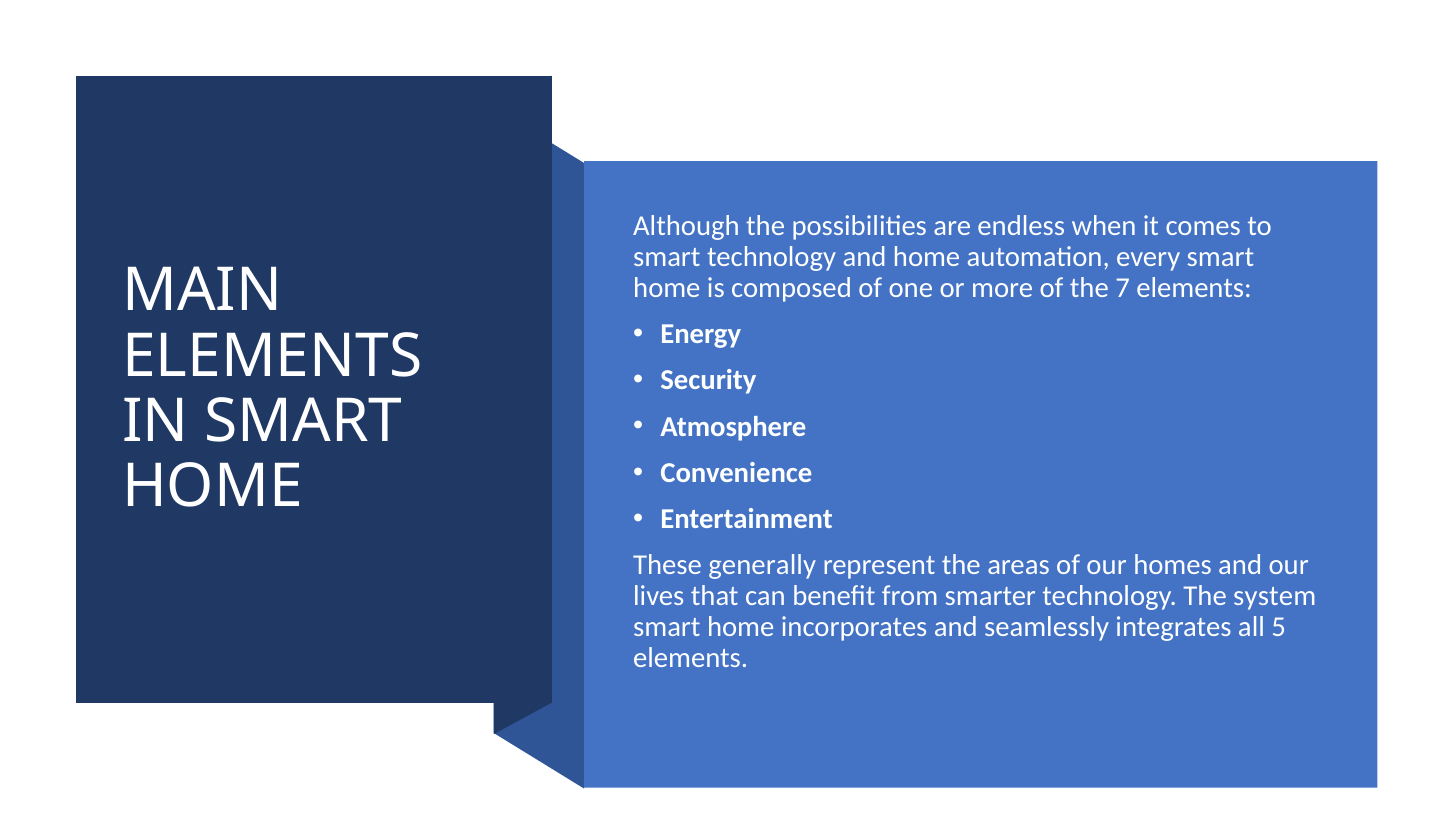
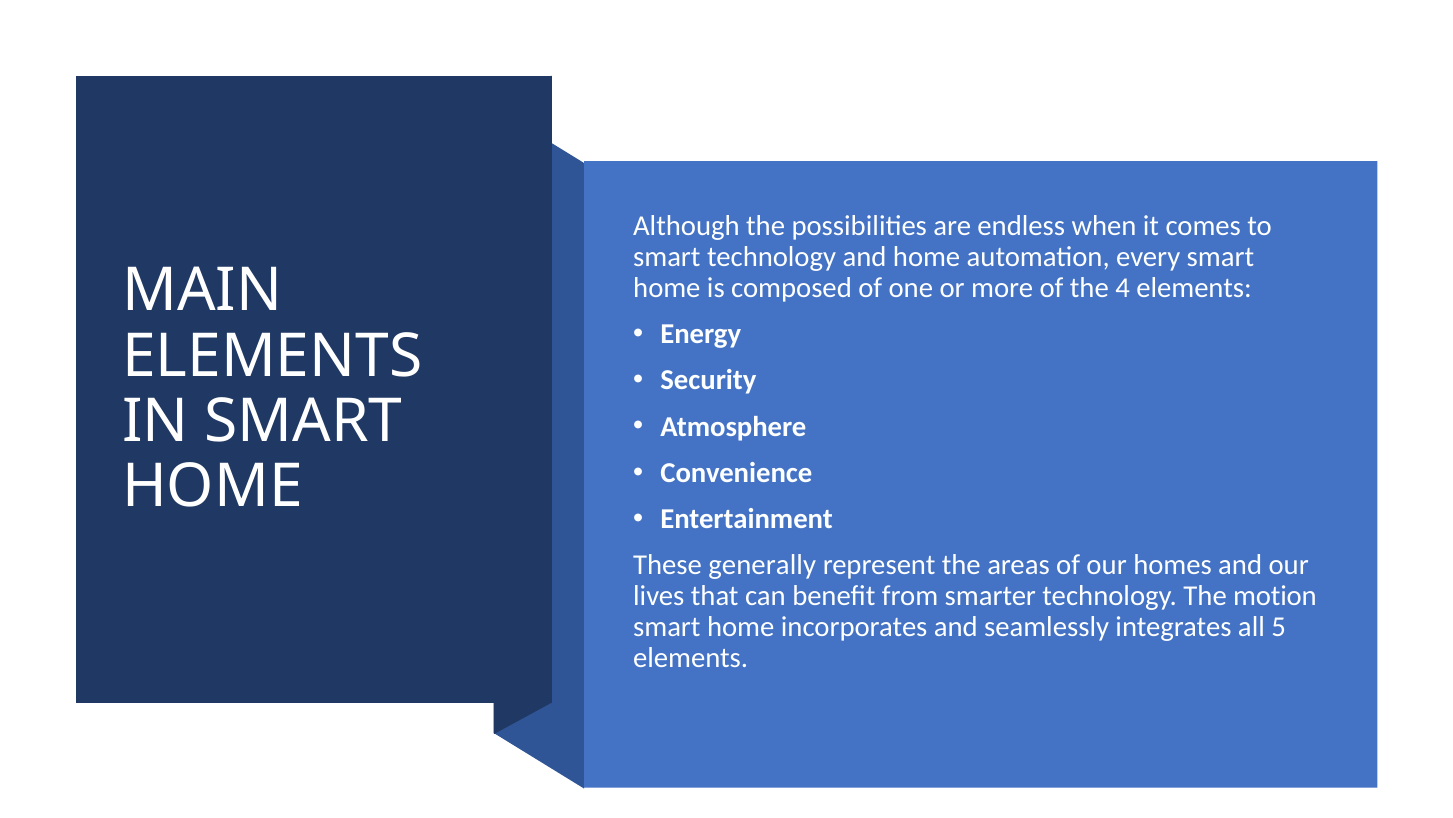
7: 7 -> 4
system: system -> motion
